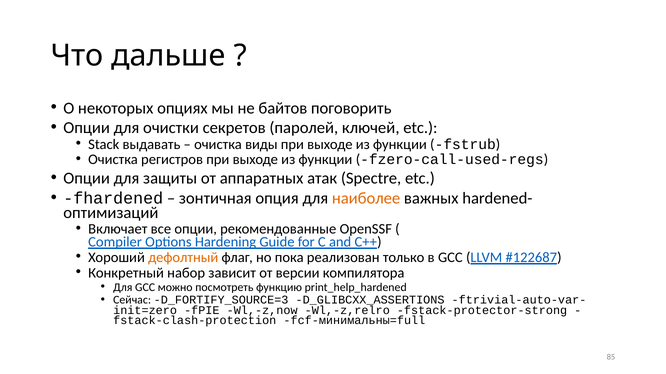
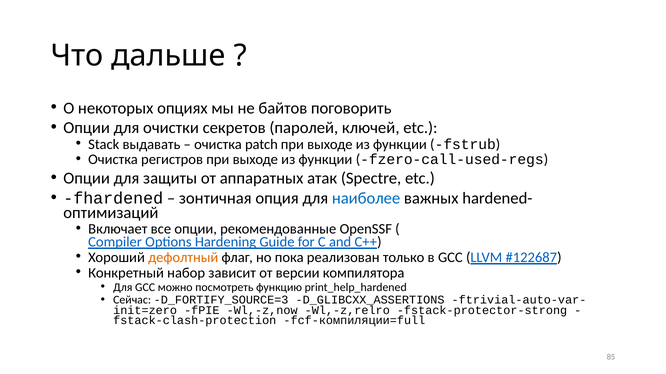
виды: виды -> patch
наиболее colour: orange -> blue
fcf-минимальны=full: fcf-минимальны=full -> fcf-компиляции=full
